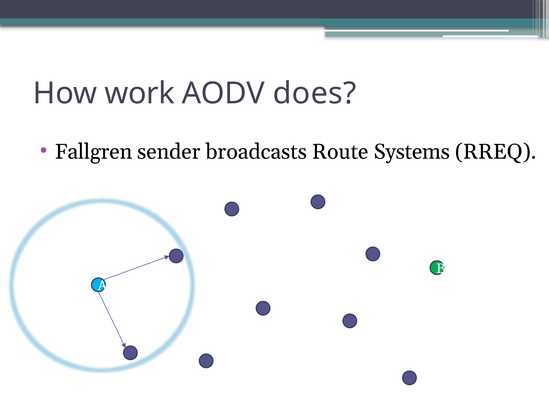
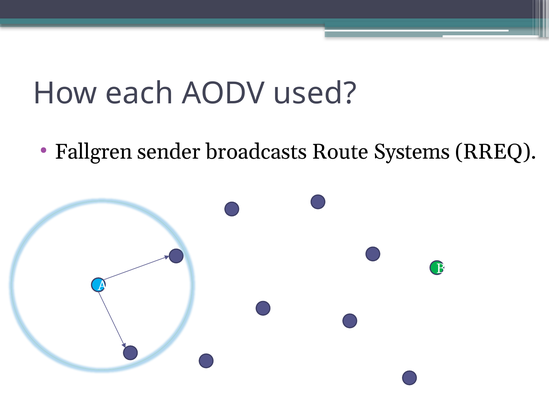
work: work -> each
does: does -> used
